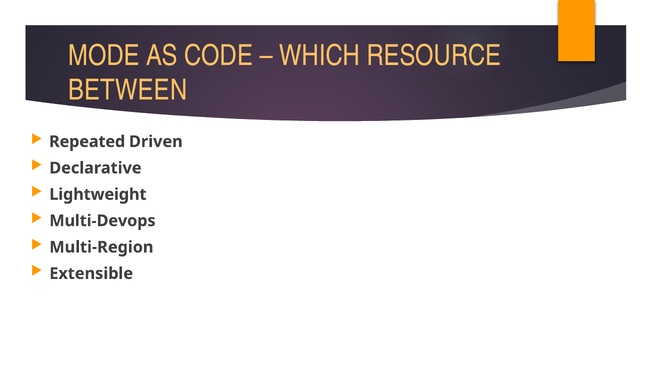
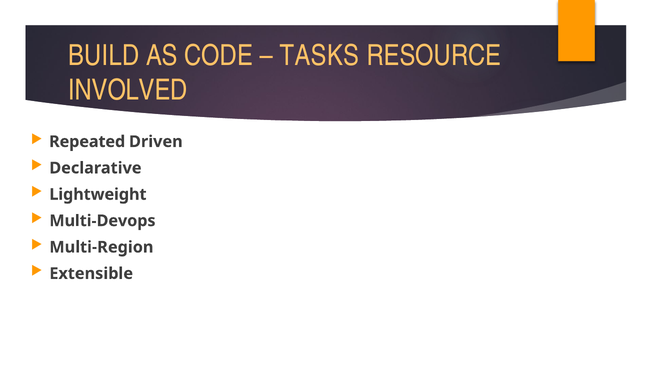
MODE: MODE -> BUILD
WHICH: WHICH -> TASKS
BETWEEN: BETWEEN -> INVOLVED
